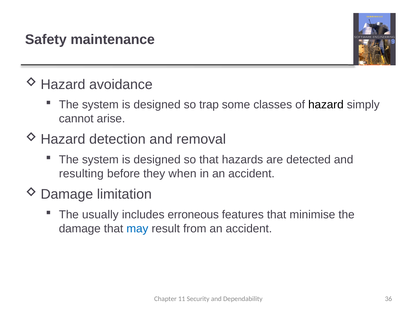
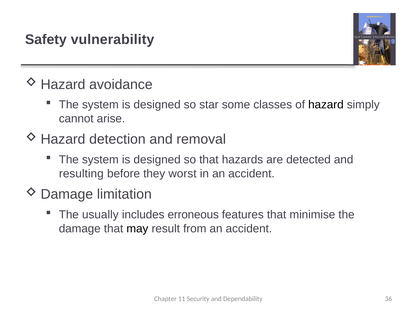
maintenance: maintenance -> vulnerability
trap: trap -> star
when: when -> worst
may colour: blue -> black
